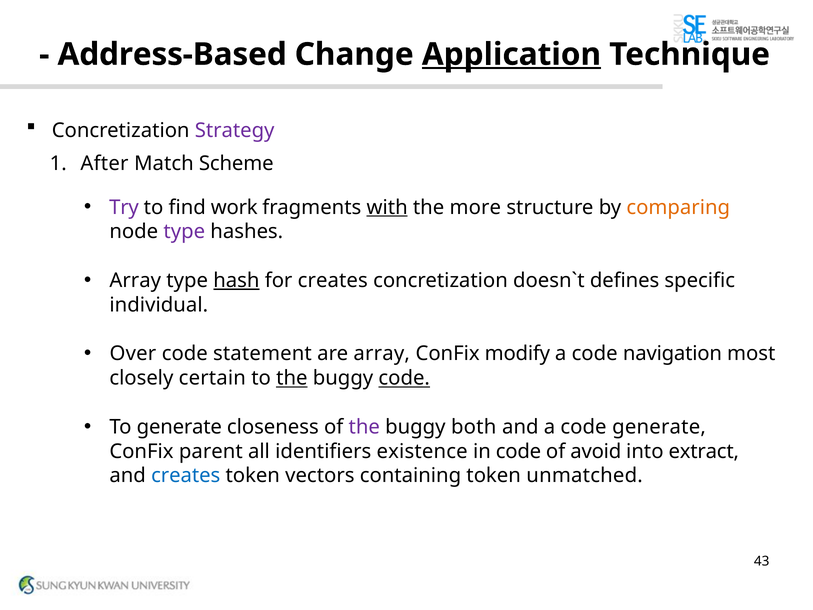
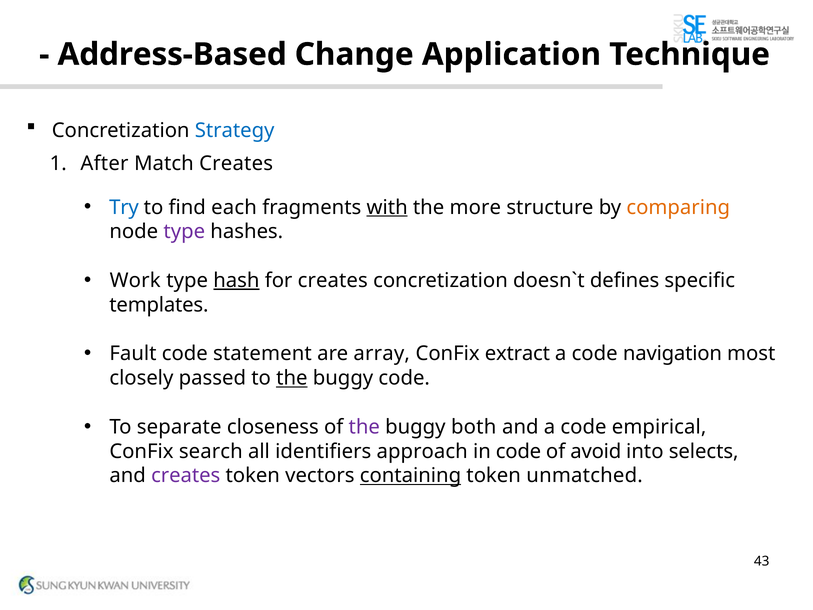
Application underline: present -> none
Strategy colour: purple -> blue
Match Scheme: Scheme -> Creates
Try colour: purple -> blue
work: work -> each
Array at (135, 280): Array -> Work
individual: individual -> templates
Over: Over -> Fault
modify: modify -> extract
certain: certain -> passed
code at (404, 378) underline: present -> none
To generate: generate -> separate
code generate: generate -> empirical
parent: parent -> search
existence: existence -> approach
extract: extract -> selects
creates at (186, 476) colour: blue -> purple
containing underline: none -> present
